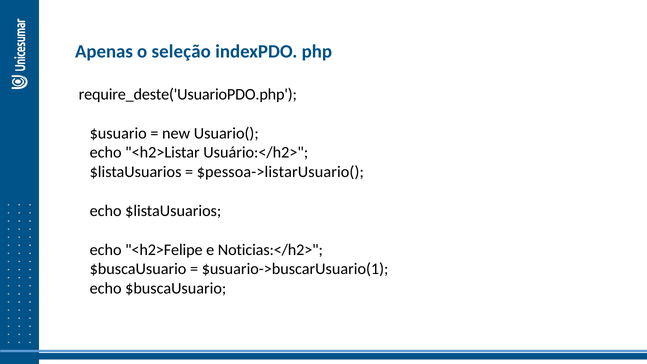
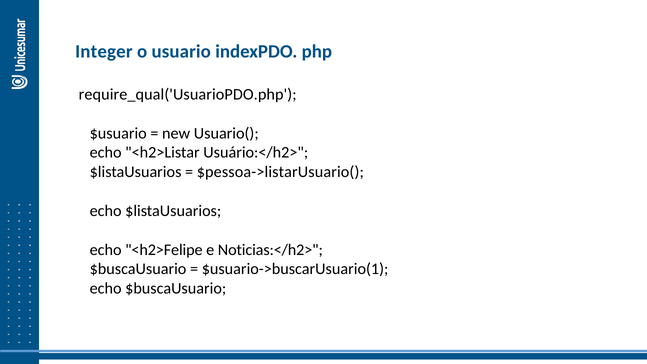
Apenas: Apenas -> Integer
seleção: seleção -> usuario
require_deste('UsuarioPDO.php: require_deste('UsuarioPDO.php -> require_qual('UsuarioPDO.php
